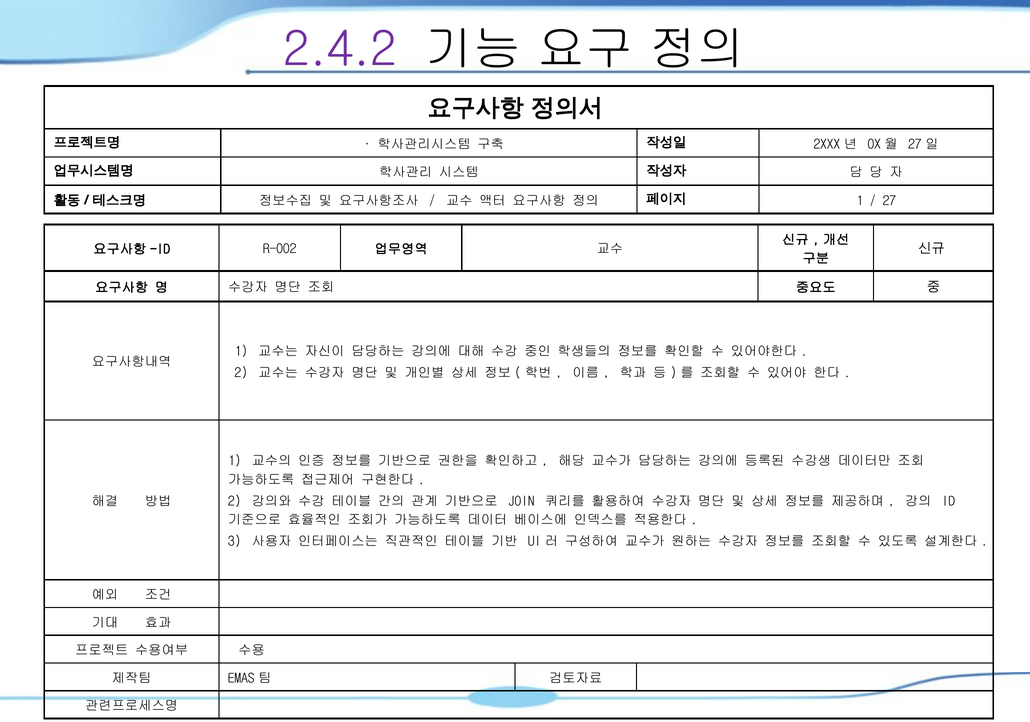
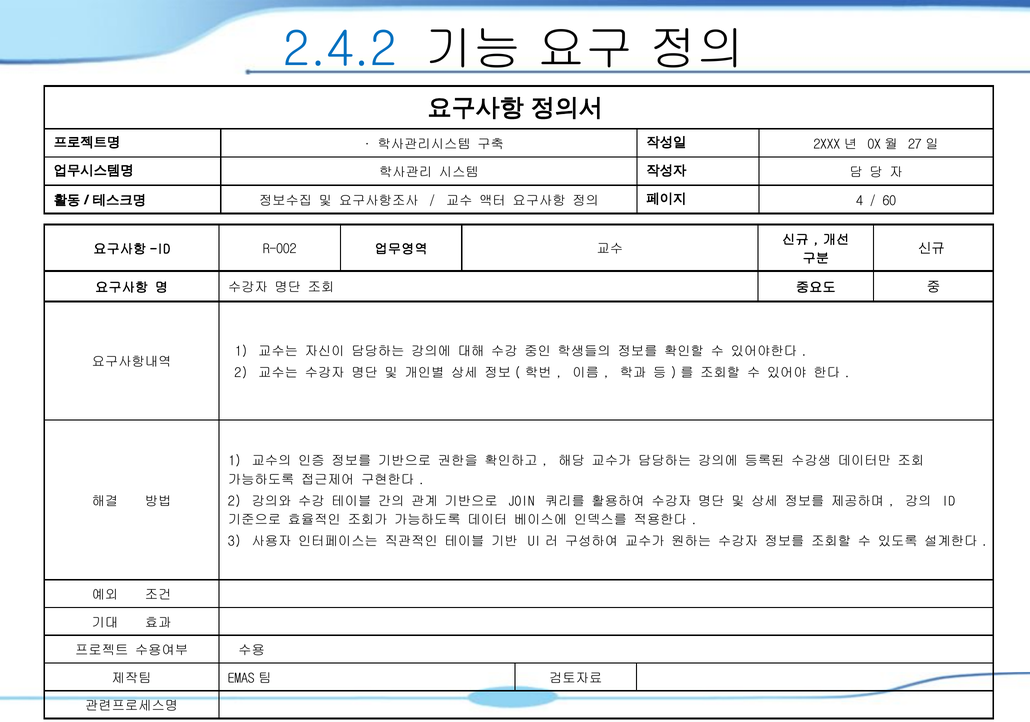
2.4.2 colour: purple -> blue
1 at (859, 200): 1 -> 4
27 at (889, 200): 27 -> 60
